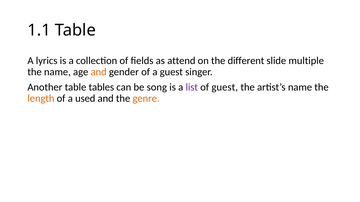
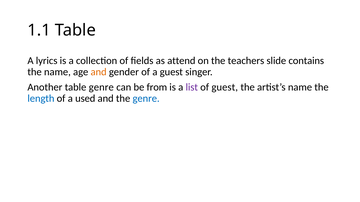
different: different -> teachers
multiple: multiple -> contains
table tables: tables -> genre
song: song -> from
length colour: orange -> blue
genre at (146, 99) colour: orange -> blue
